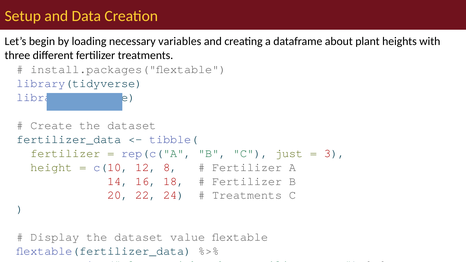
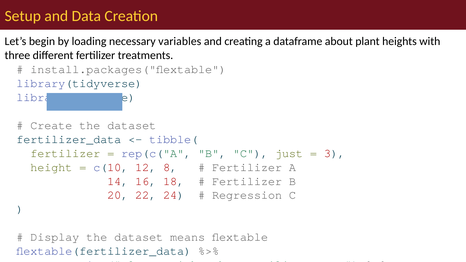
Treatments at (247, 195): Treatments -> Regression
value: value -> means
